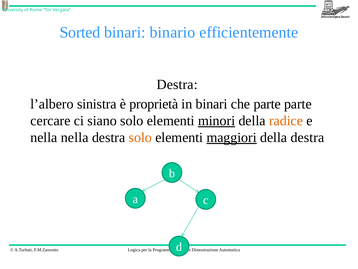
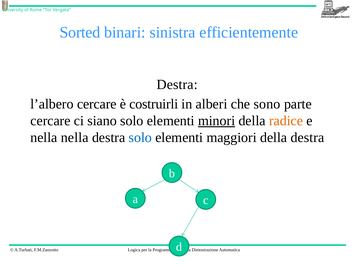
binario: binario -> sinistra
l’albero sinistra: sinistra -> cercare
proprietà: proprietà -> costruirli
in binari: binari -> alberi
che parte: parte -> sono
solo at (140, 137) colour: orange -> blue
maggiori underline: present -> none
